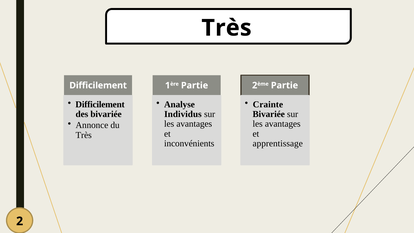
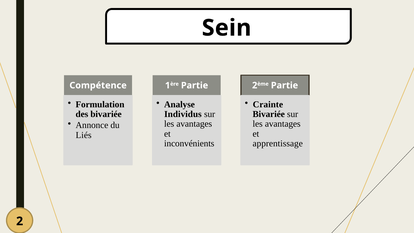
Très at (227, 28): Très -> Sein
Difficilement at (98, 85): Difficilement -> Compétence
Difficilement at (100, 104): Difficilement -> Formulation
Très at (84, 135): Très -> Liés
